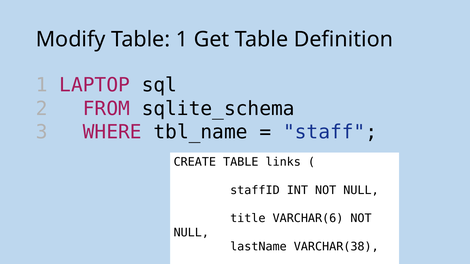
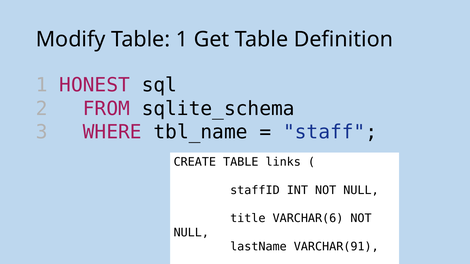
LAPTOP: LAPTOP -> HONEST
VARCHAR(38: VARCHAR(38 -> VARCHAR(91
